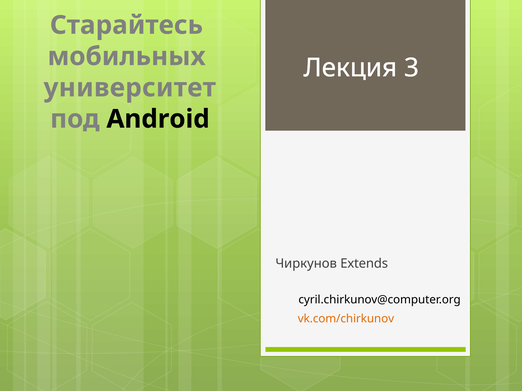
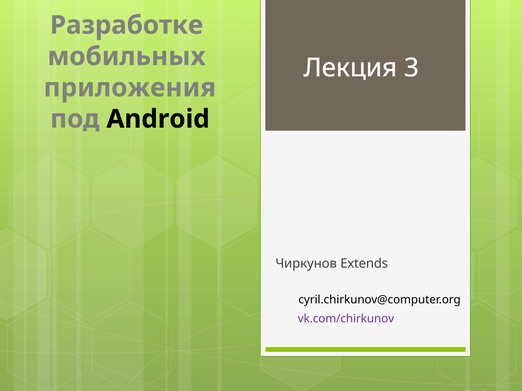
Старайтесь: Старайтесь -> Разработке
университет: университет -> приложения
vk.com/chirkunov colour: orange -> purple
